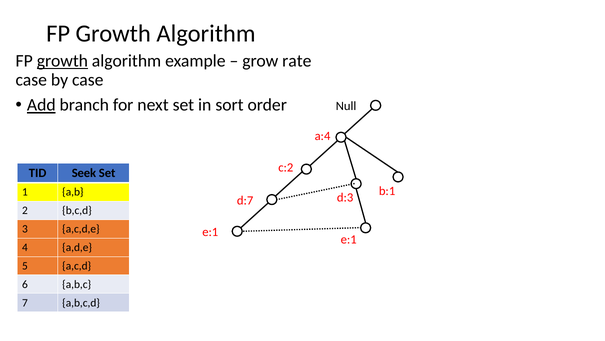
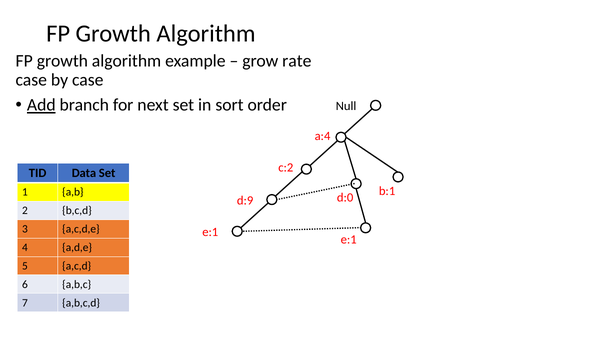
growth at (62, 61) underline: present -> none
Seek: Seek -> Data
d:3: d:3 -> d:0
d:7: d:7 -> d:9
